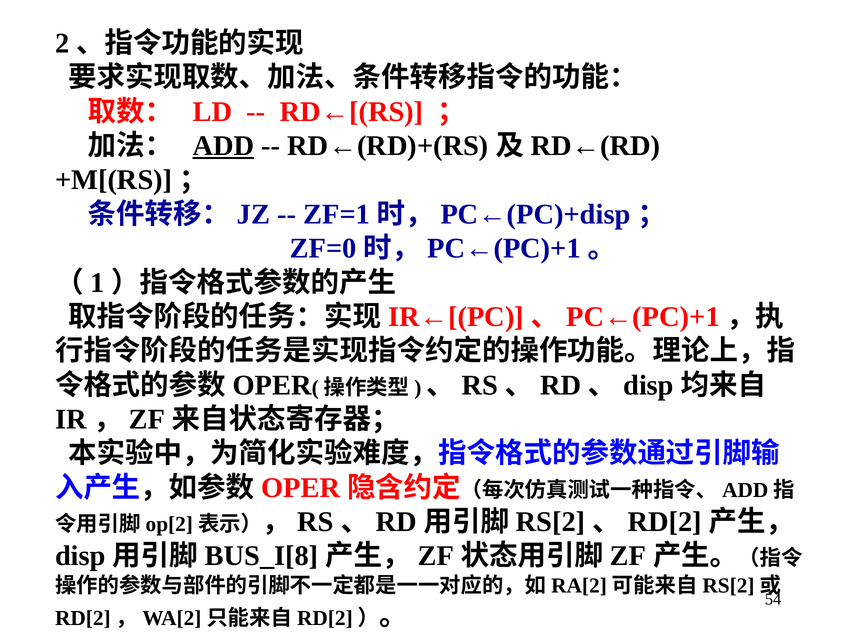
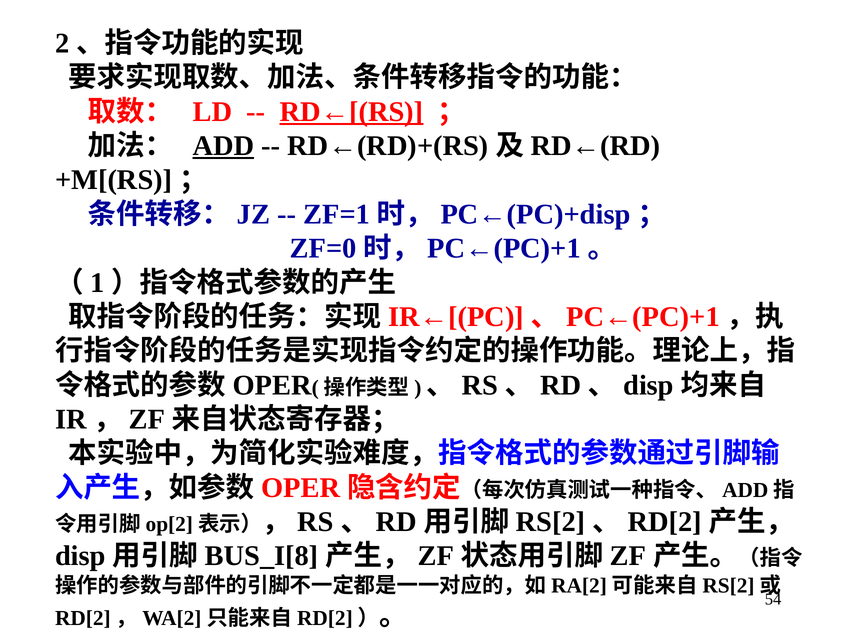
RD←[(RS underline: none -> present
